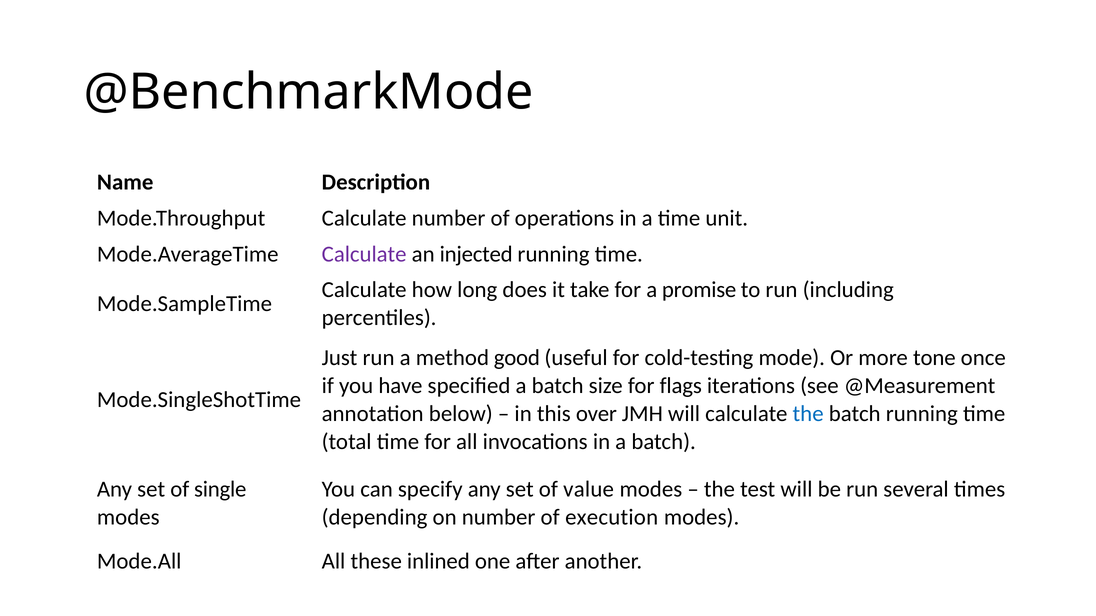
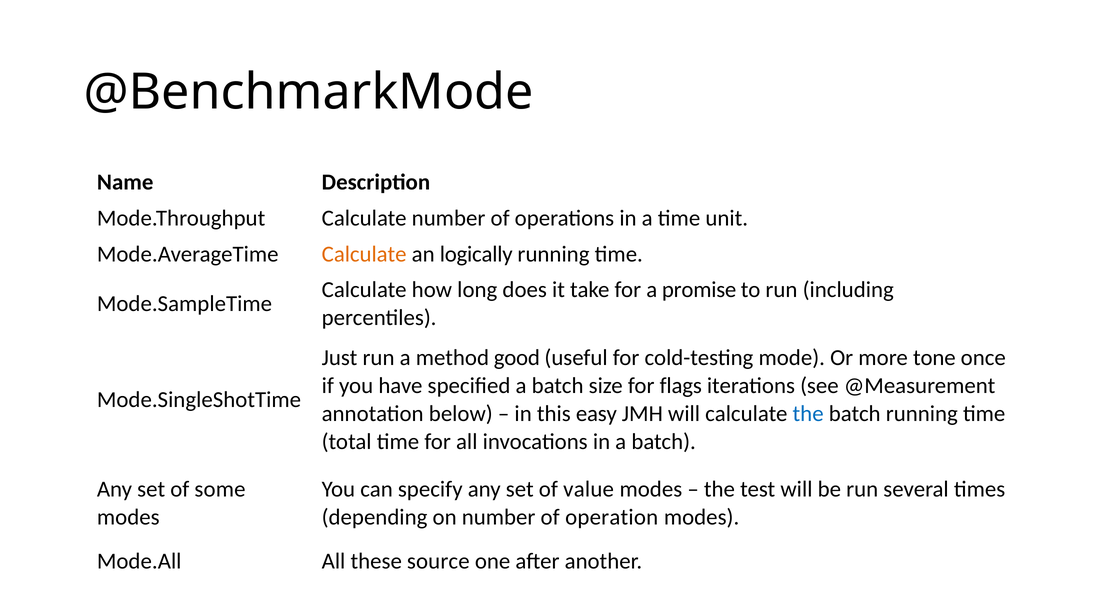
Calculate at (364, 254) colour: purple -> orange
injected: injected -> logically
over: over -> easy
single: single -> some
execution: execution -> operation
inlined: inlined -> source
